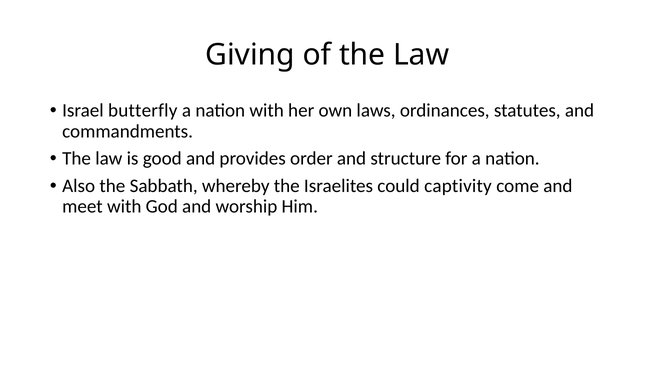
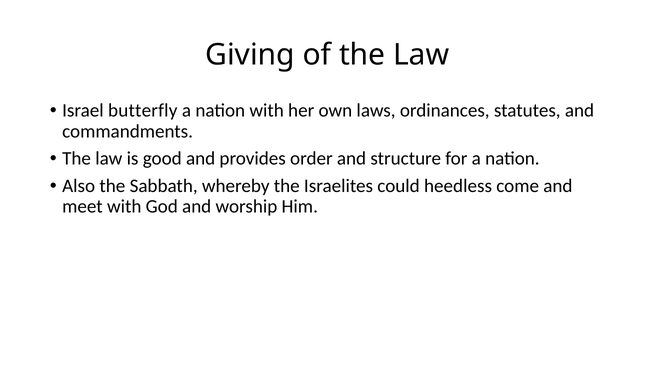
captivity: captivity -> heedless
